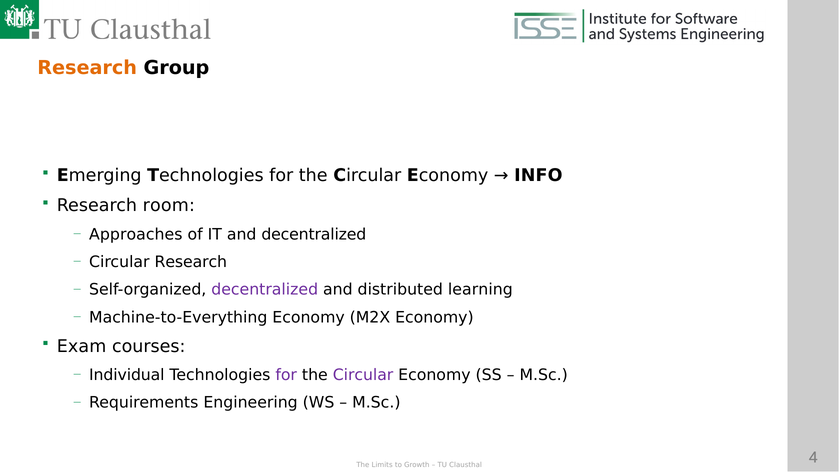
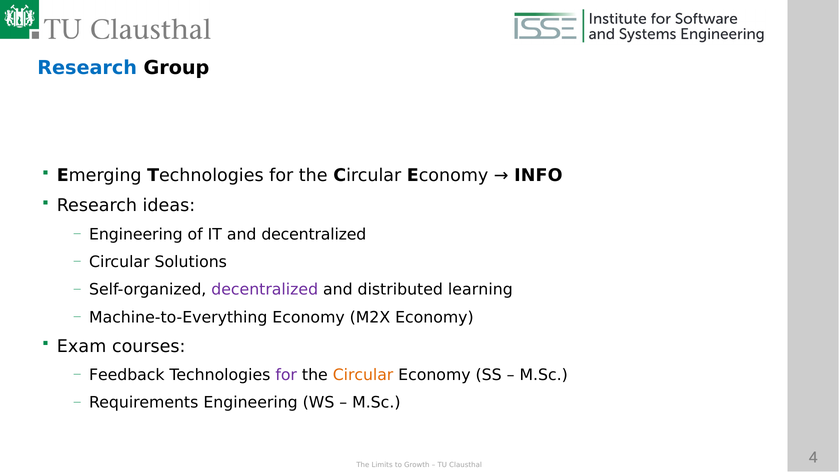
Research at (87, 68) colour: orange -> blue
room: room -> ideas
Approaches at (136, 234): Approaches -> Engineering
Circular Research: Research -> Solutions
Individual: Individual -> Feedback
Circular at (363, 375) colour: purple -> orange
